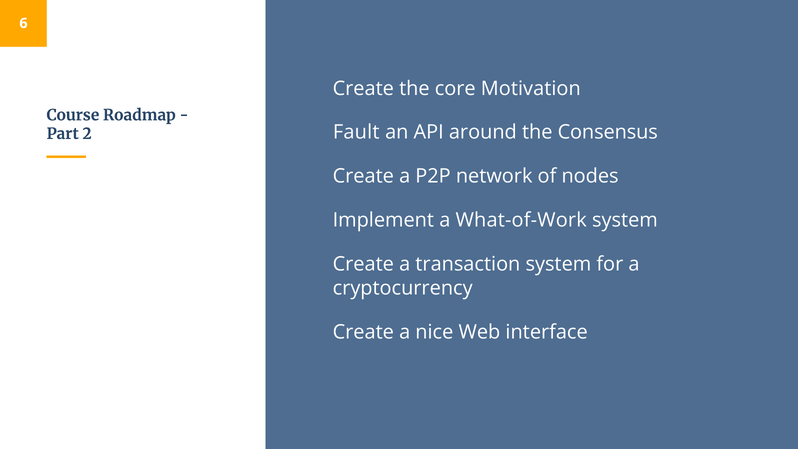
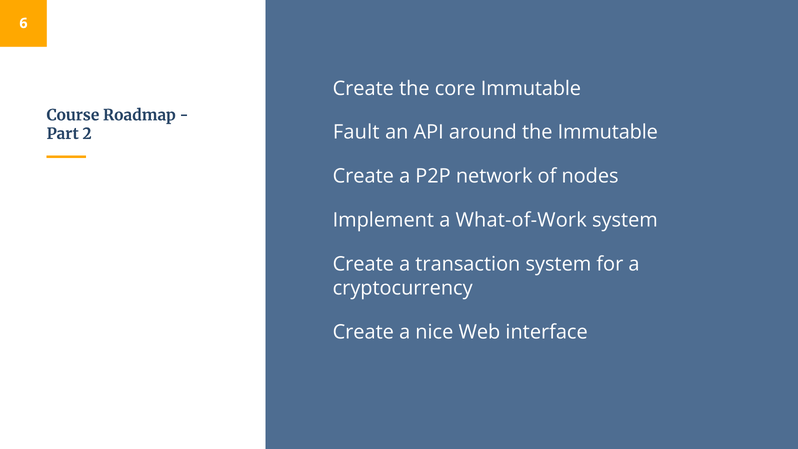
core Motivation: Motivation -> Immutable
the Consensus: Consensus -> Immutable
